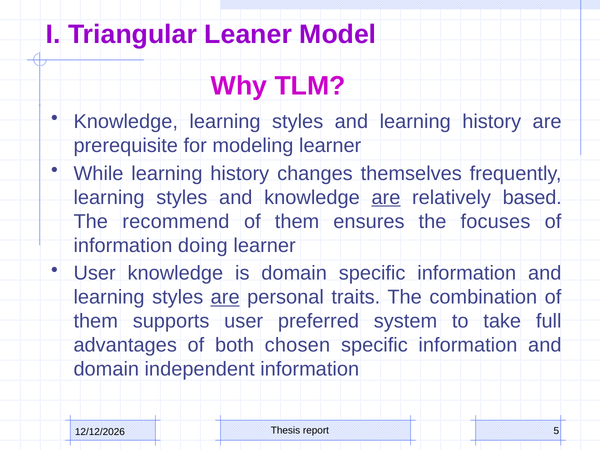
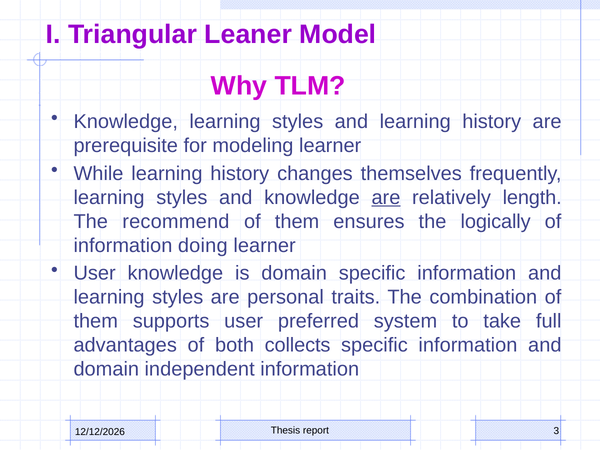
based: based -> length
focuses: focuses -> logically
are at (225, 297) underline: present -> none
chosen: chosen -> collects
5: 5 -> 3
